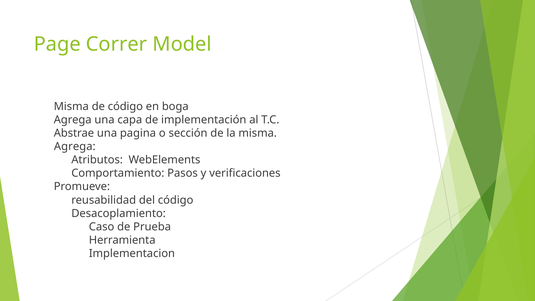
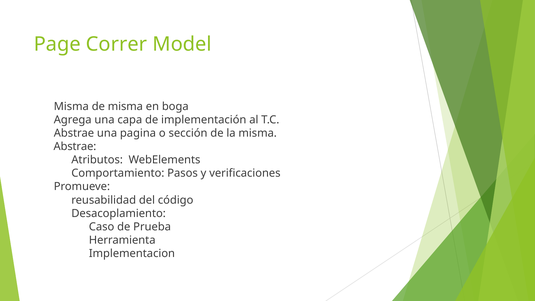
de código: código -> misma
Agrega at (75, 146): Agrega -> Abstrae
